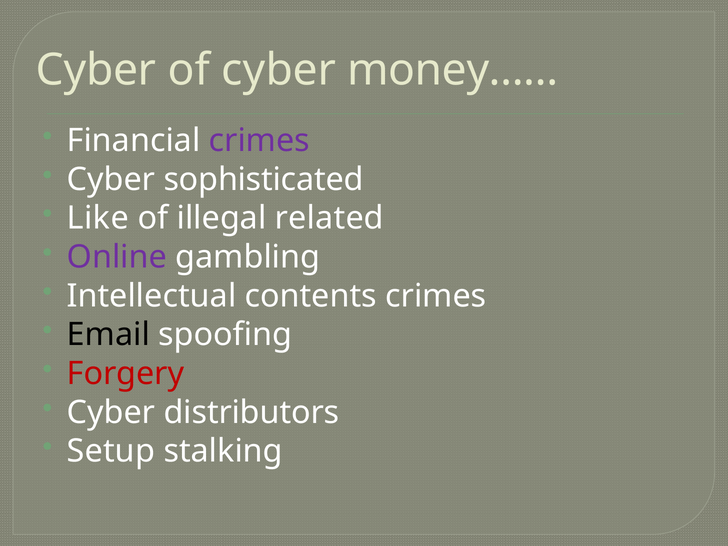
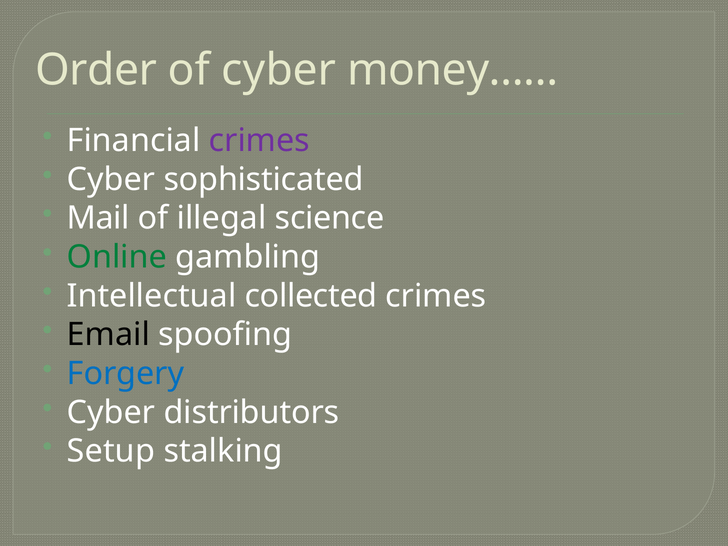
Cyber at (96, 70): Cyber -> Order
Like: Like -> Mail
related: related -> science
Online colour: purple -> green
contents: contents -> collected
Forgery colour: red -> blue
